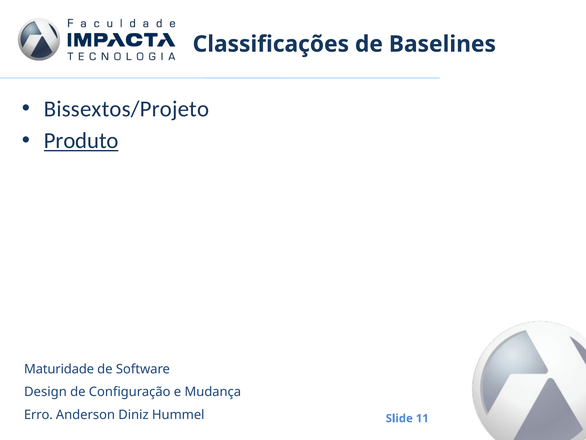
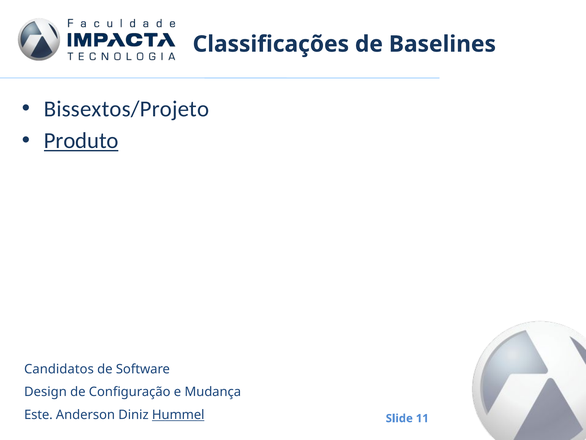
Maturidade: Maturidade -> Candidatos
Erro: Erro -> Este
Hummel underline: none -> present
